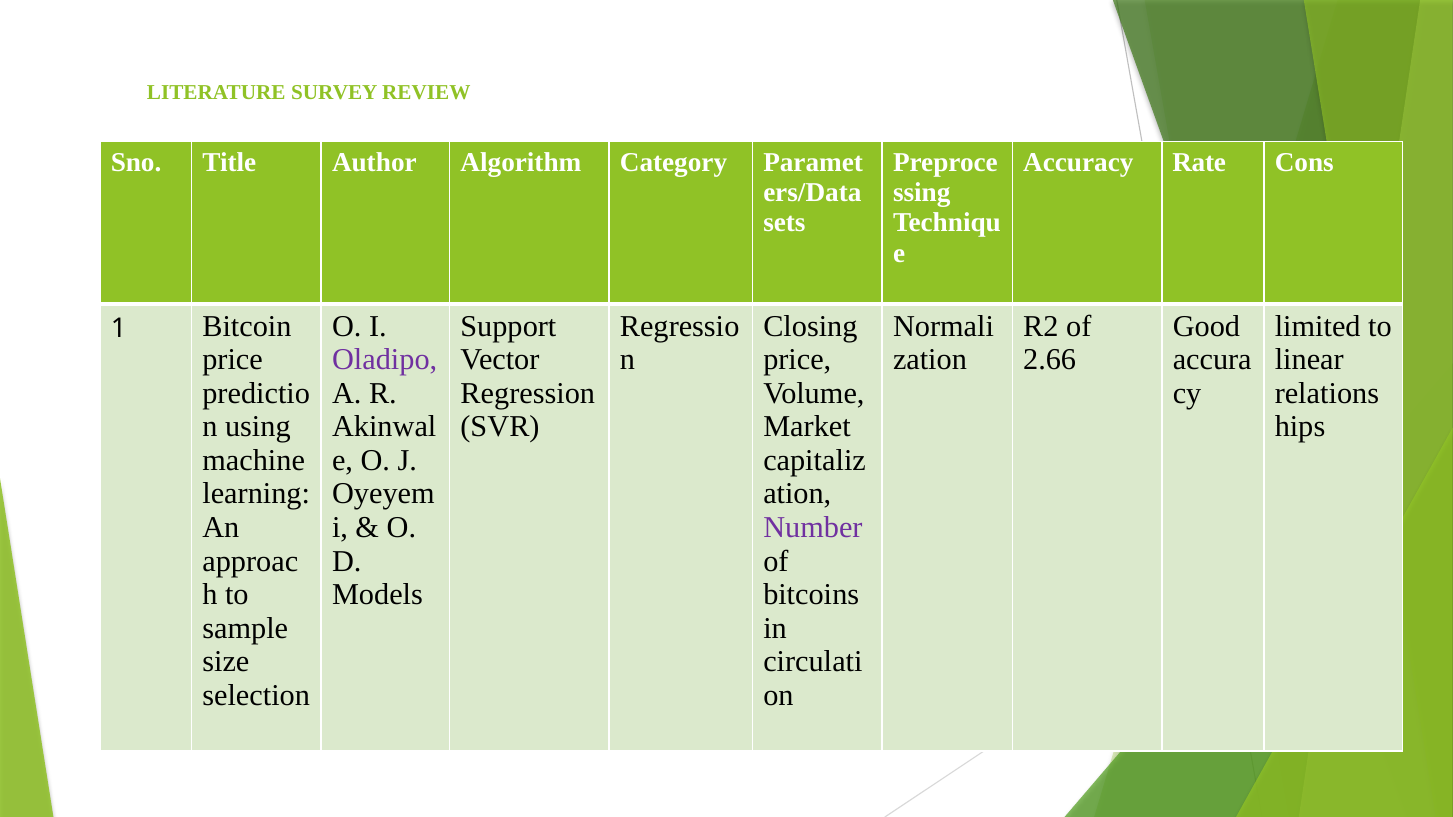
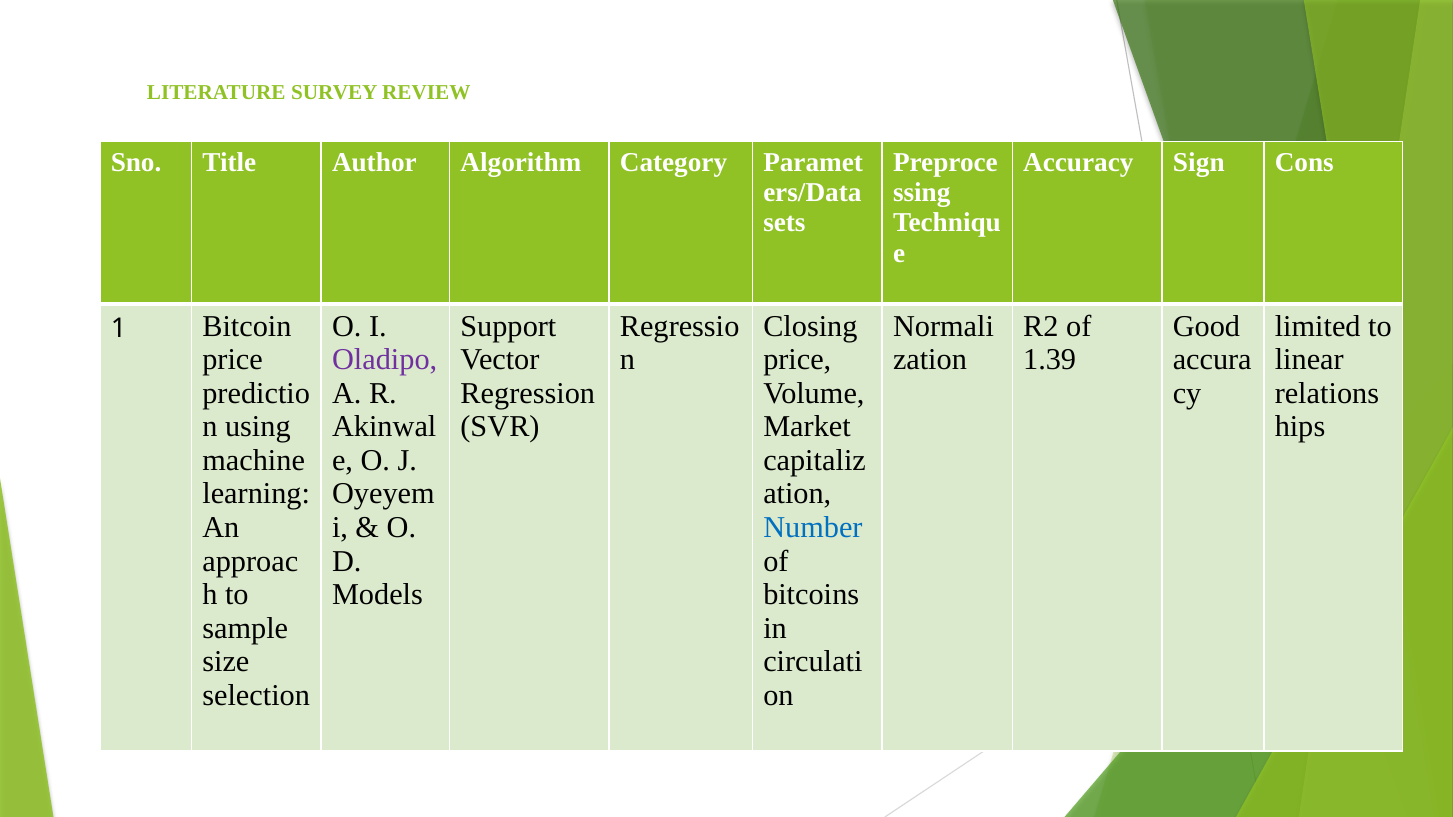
Rate: Rate -> Sign
2.66: 2.66 -> 1.39
Number colour: purple -> blue
